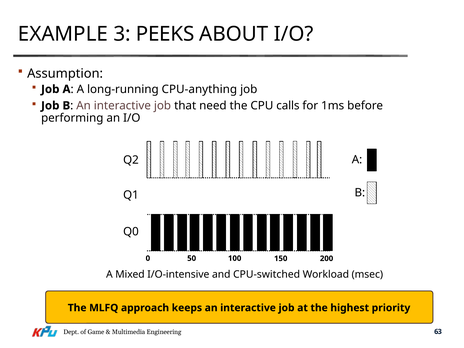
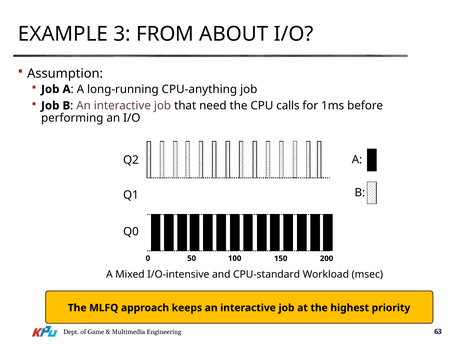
PEEKS: PEEKS -> FROM
CPU-switched: CPU-switched -> CPU-standard
